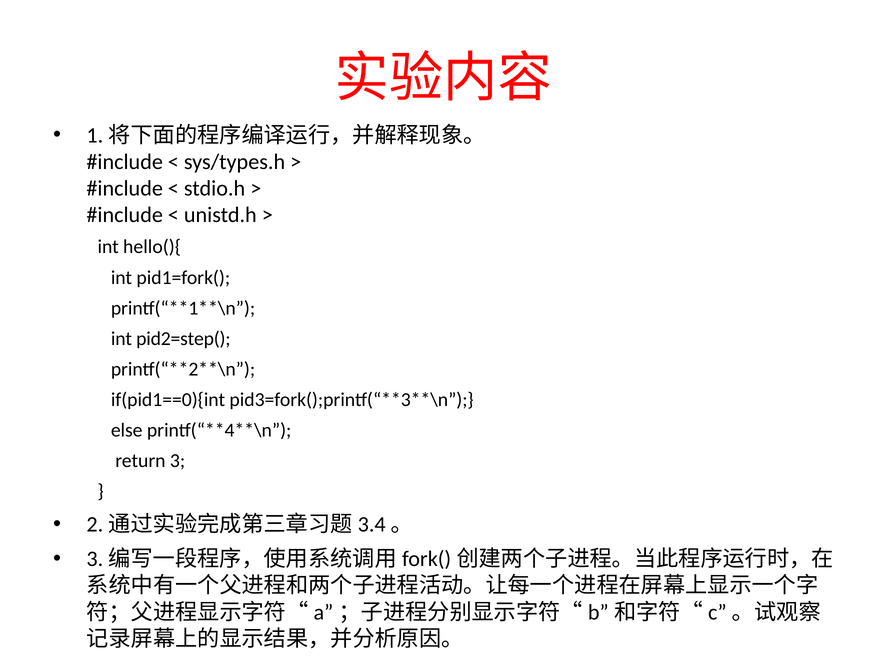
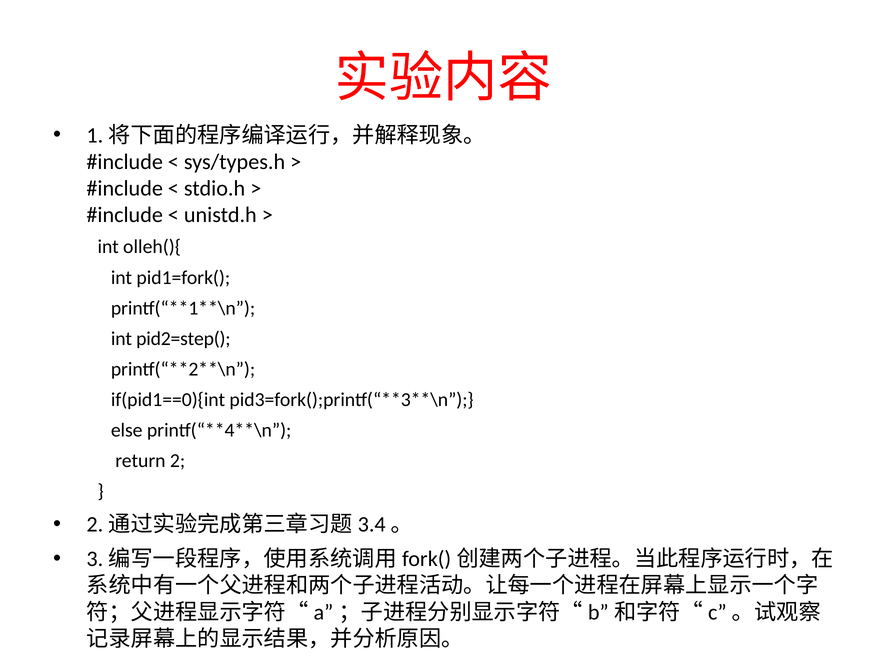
hello(){: hello(){ -> olleh(){
3: 3 -> 2
